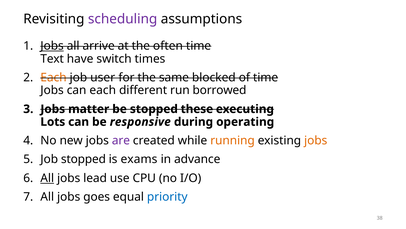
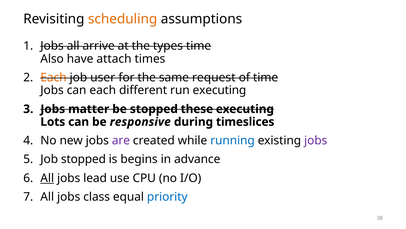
scheduling colour: purple -> orange
Jobs at (52, 46) underline: present -> none
often: often -> types
Text: Text -> Also
switch: switch -> attach
blocked: blocked -> request
run borrowed: borrowed -> executing
operating: operating -> timeslices
running colour: orange -> blue
jobs at (316, 140) colour: orange -> purple
exams: exams -> begins
goes: goes -> class
